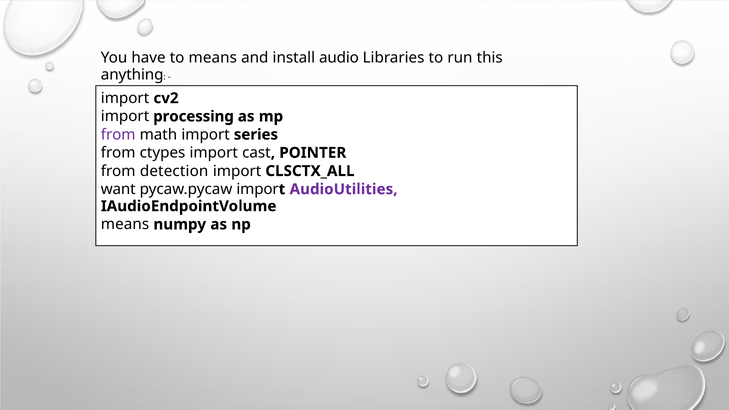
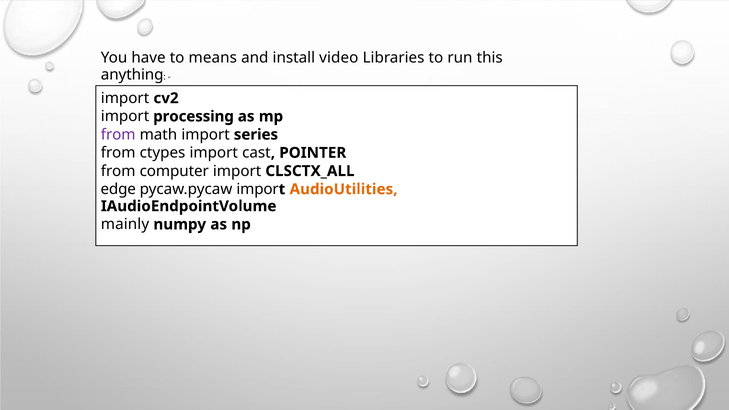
audio: audio -> video
detection: detection -> computer
want: want -> edge
AudioUtilities colour: purple -> orange
means at (125, 224): means -> mainly
